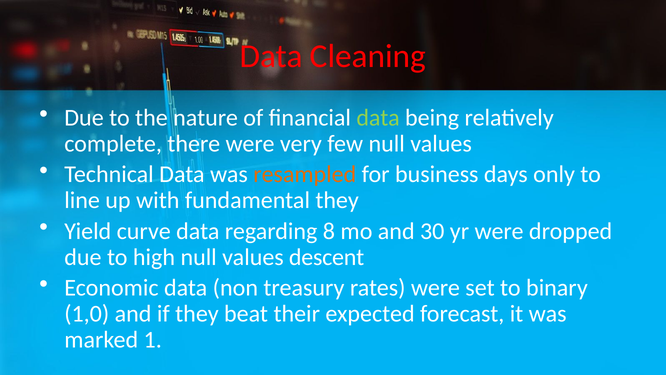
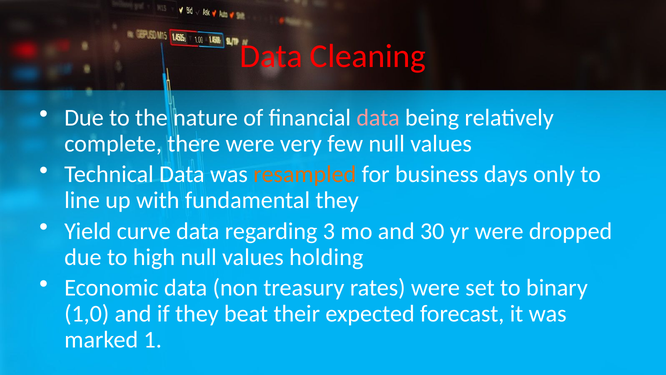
data at (378, 118) colour: light green -> pink
8: 8 -> 3
descent: descent -> holding
